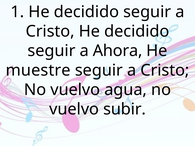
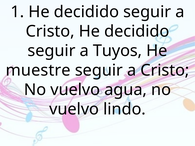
Ahora: Ahora -> Tuyos
subir: subir -> lindo
